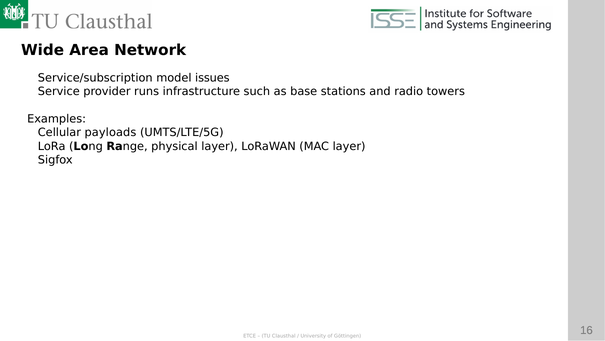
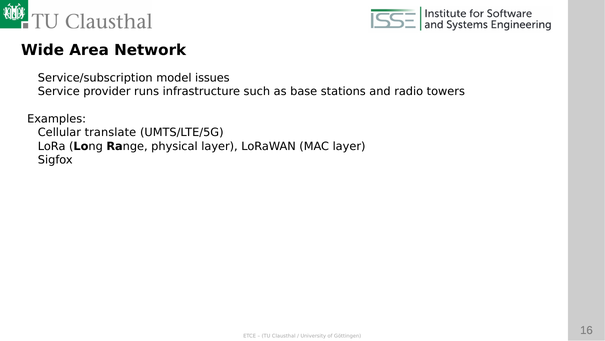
payloads: payloads -> translate
